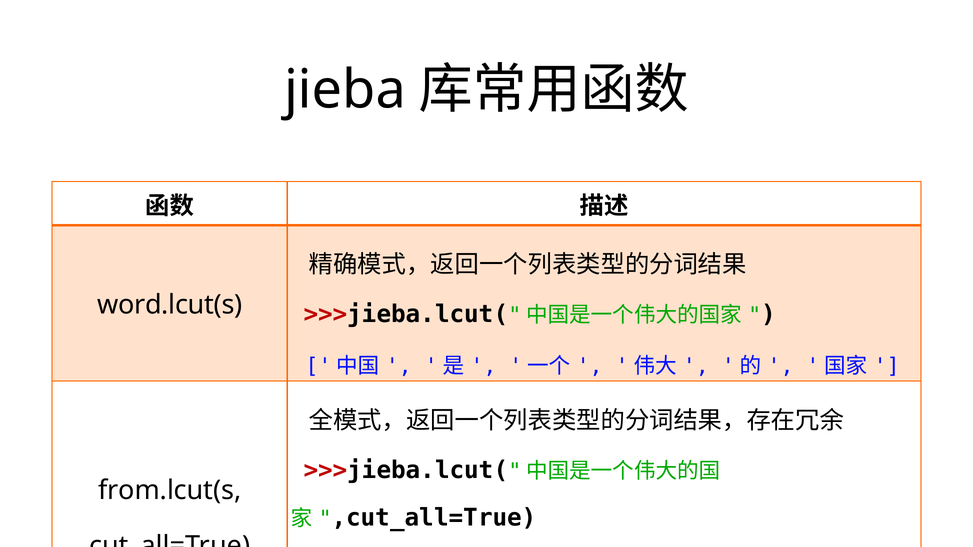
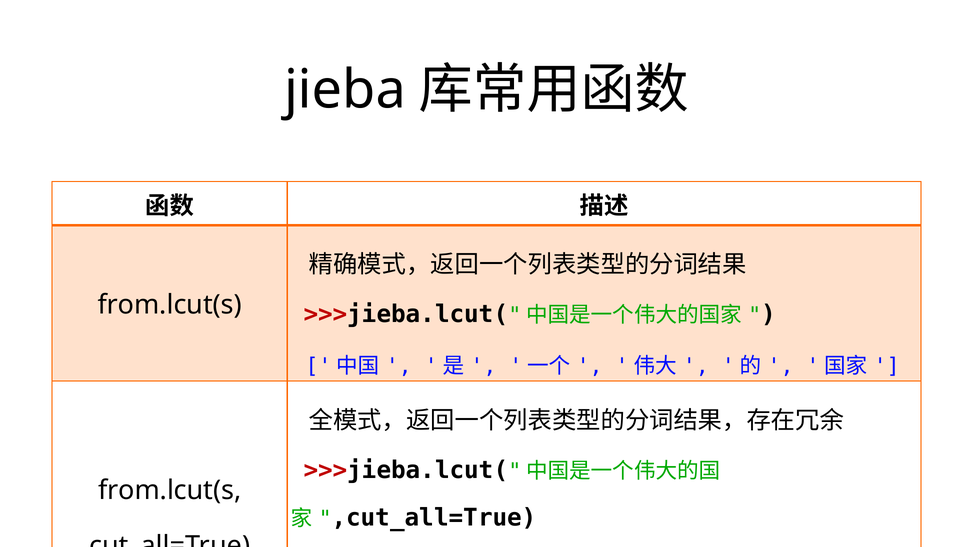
word.lcut(s at (170, 305): word.lcut(s -> from.lcut(s
